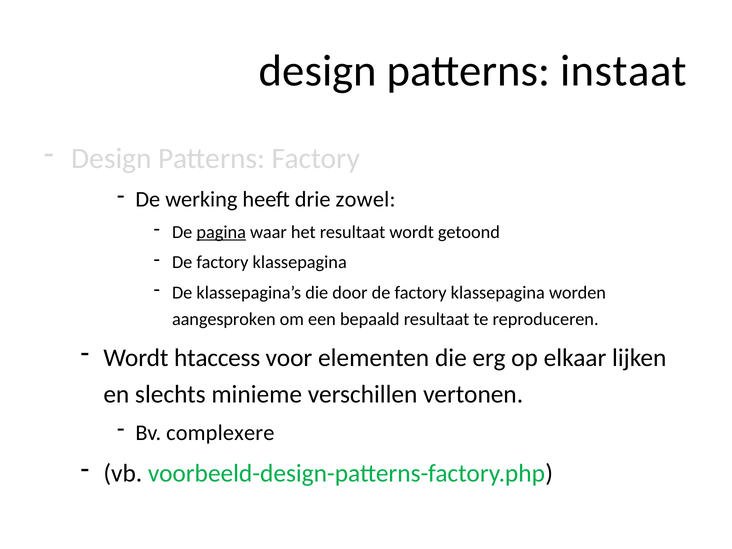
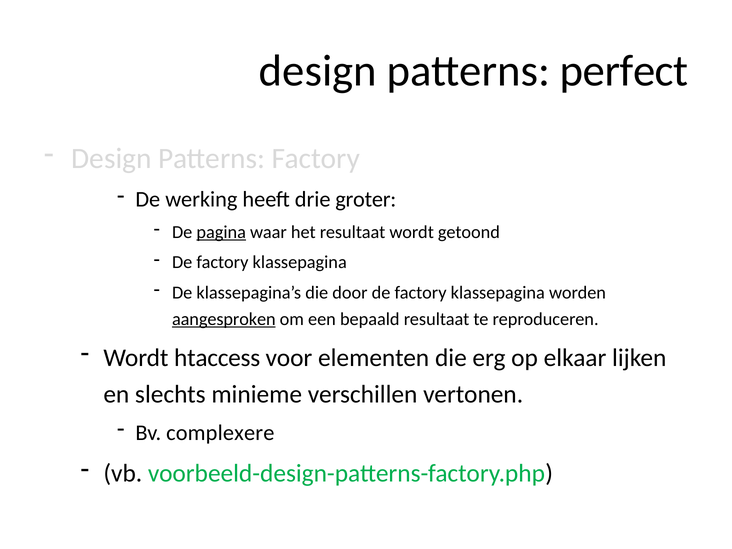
instaat: instaat -> perfect
zowel: zowel -> groter
aangesproken underline: none -> present
